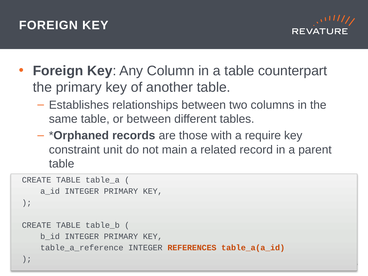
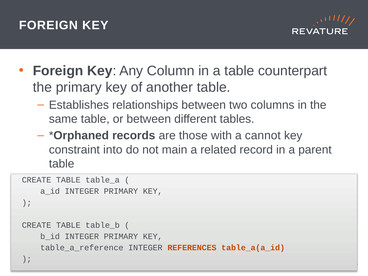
require: require -> cannot
unit: unit -> into
